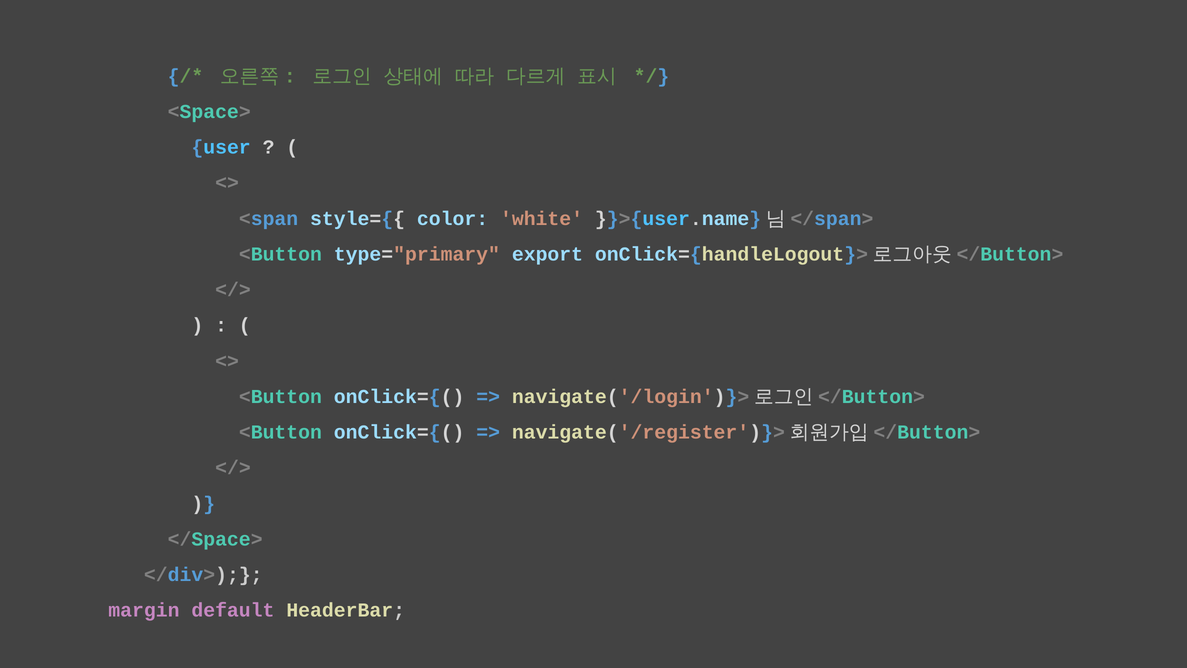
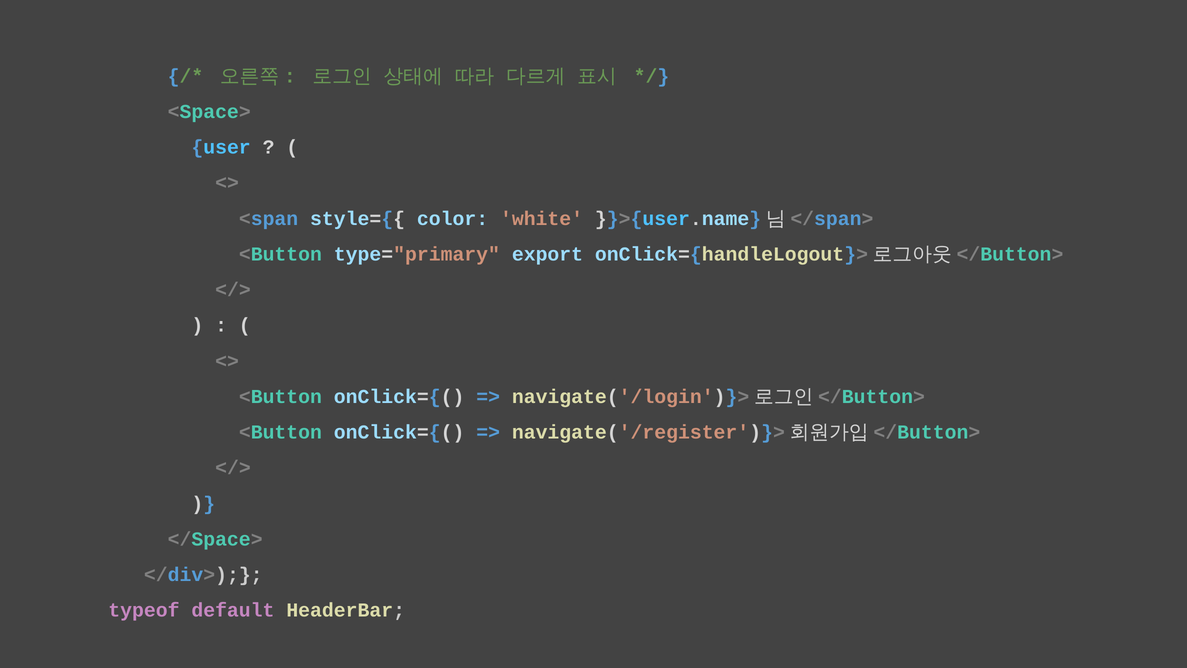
margin: margin -> typeof
